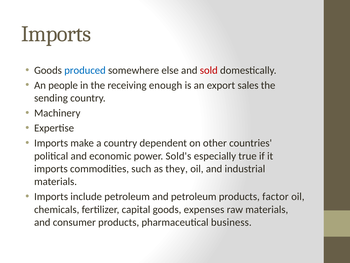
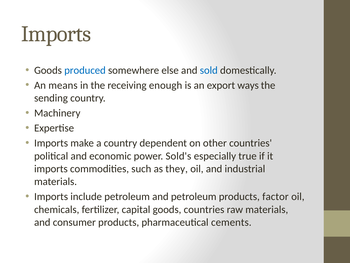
sold colour: red -> blue
people: people -> means
sales: sales -> ways
goods expenses: expenses -> countries
business: business -> cements
